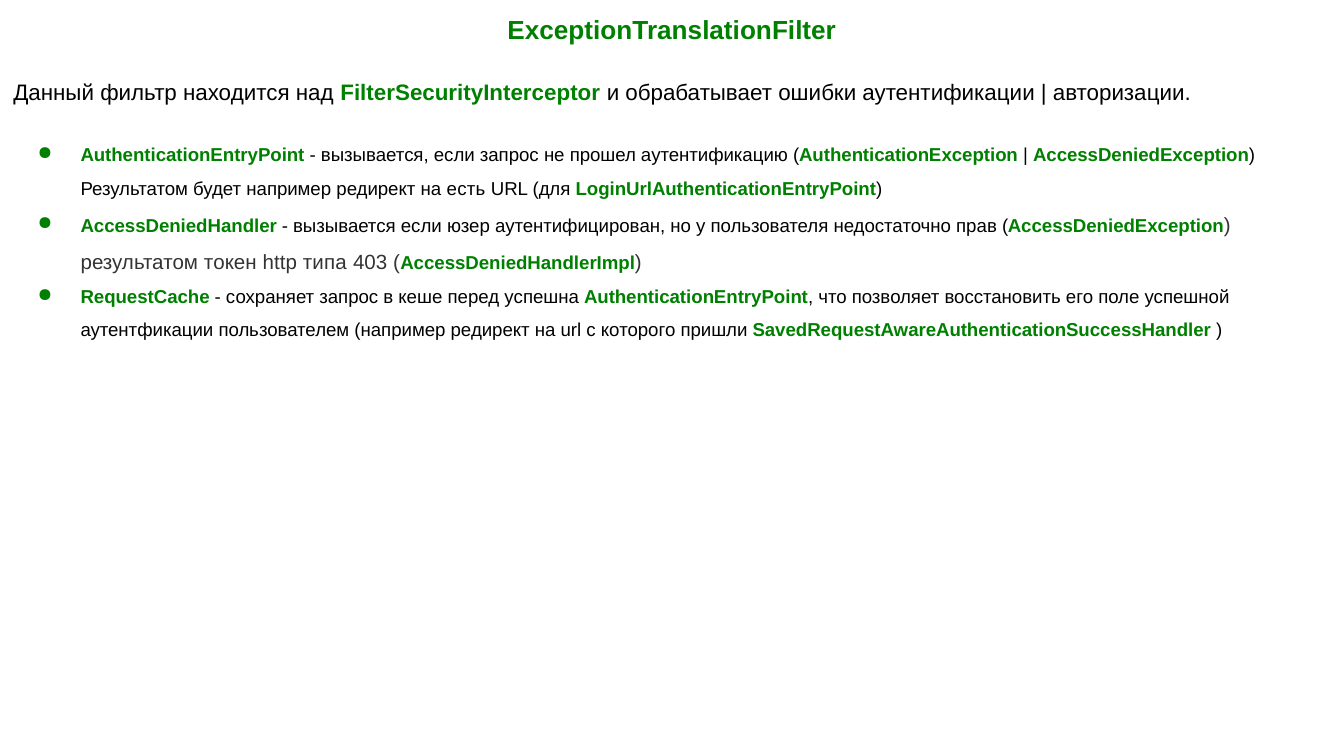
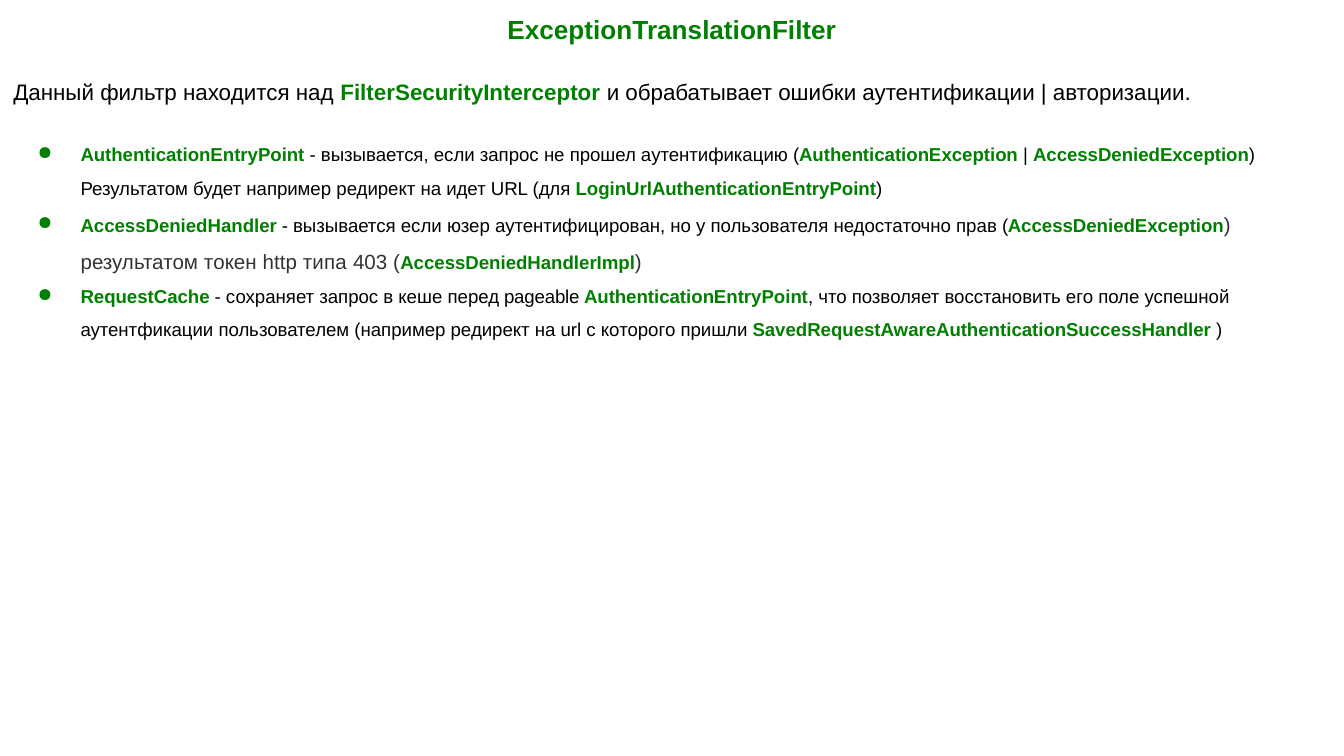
есть: есть -> идет
успешна: успешна -> pageable
